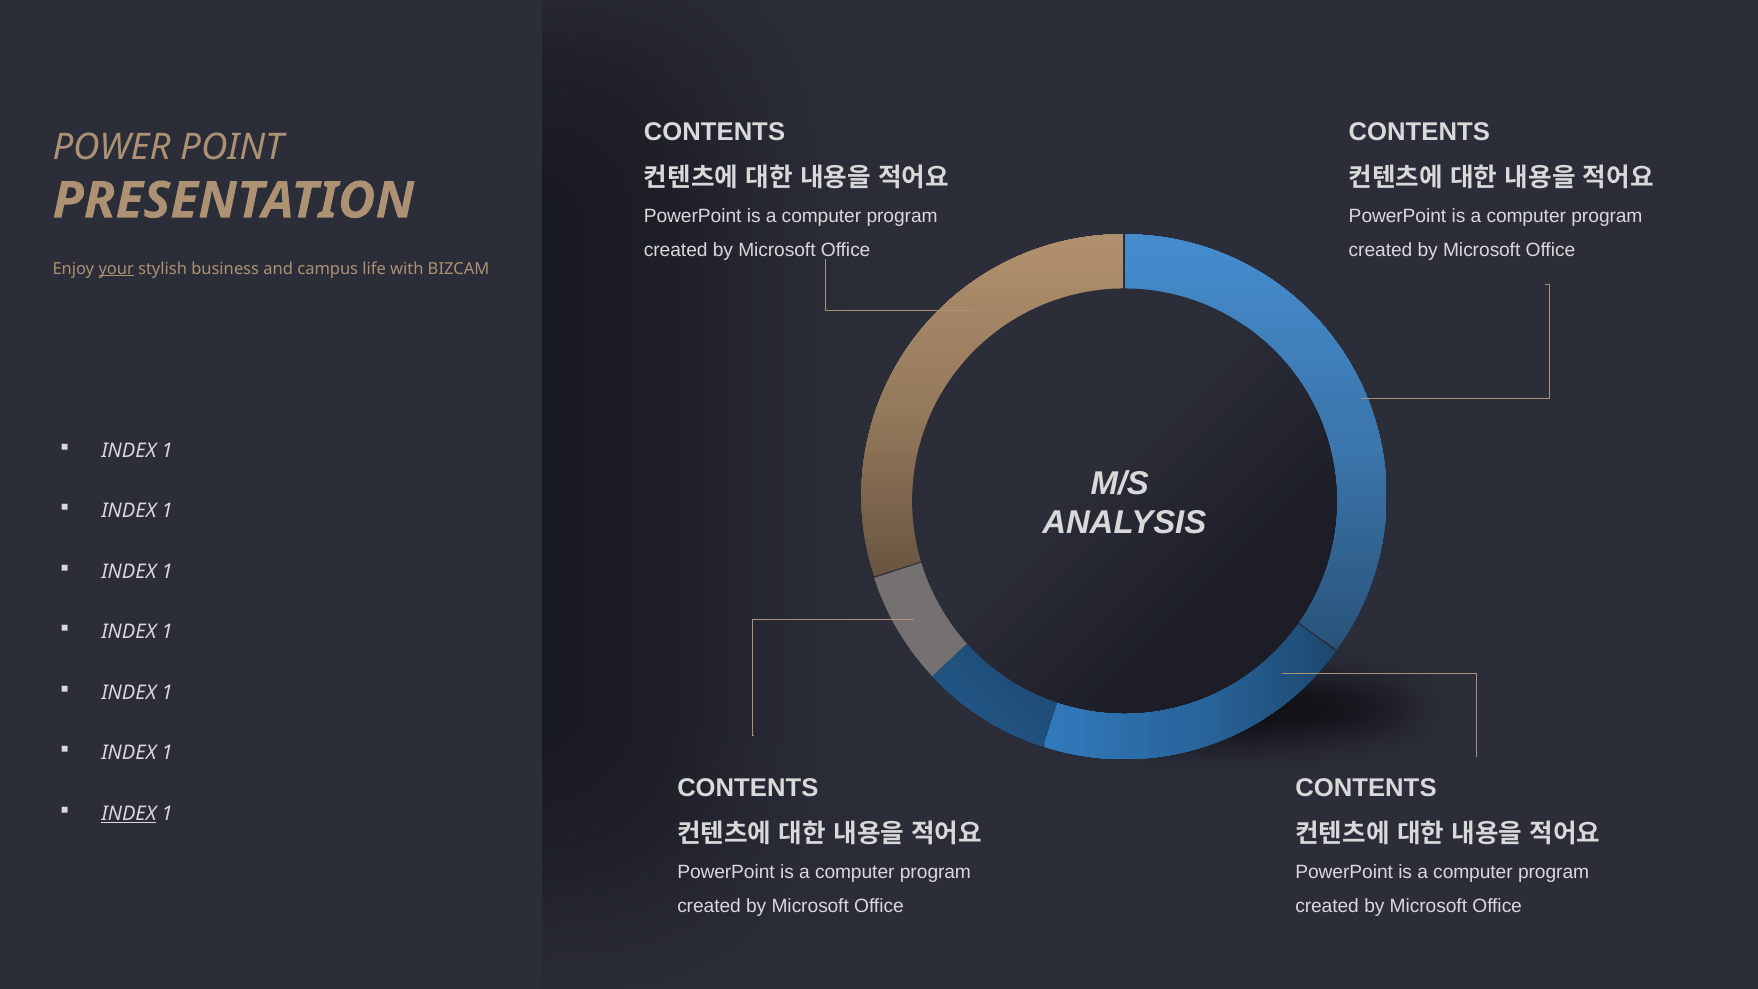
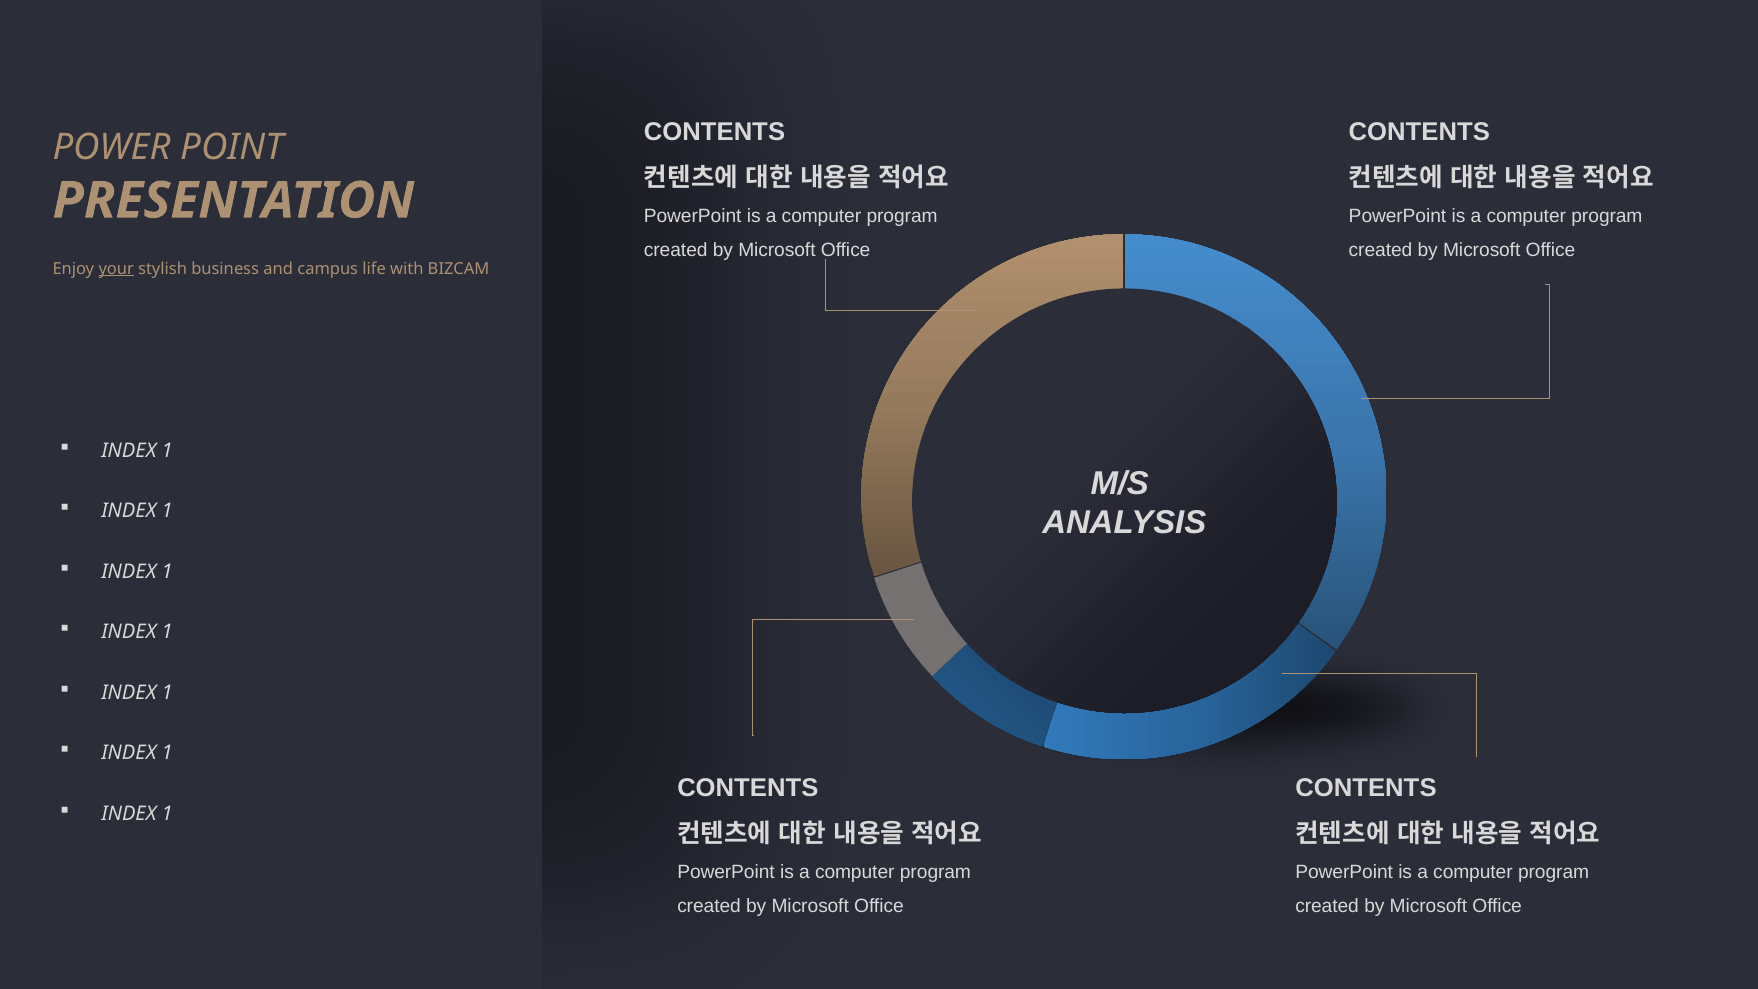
INDEX at (129, 814) underline: present -> none
